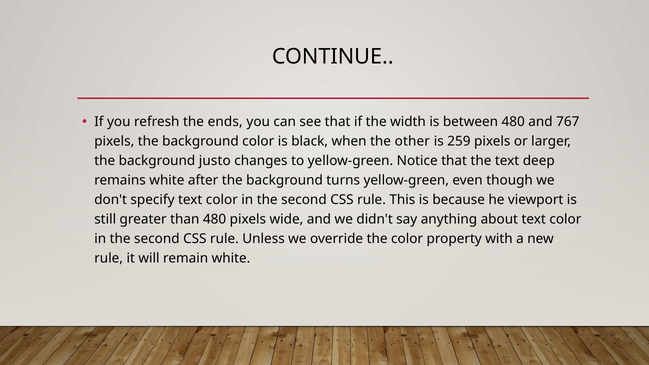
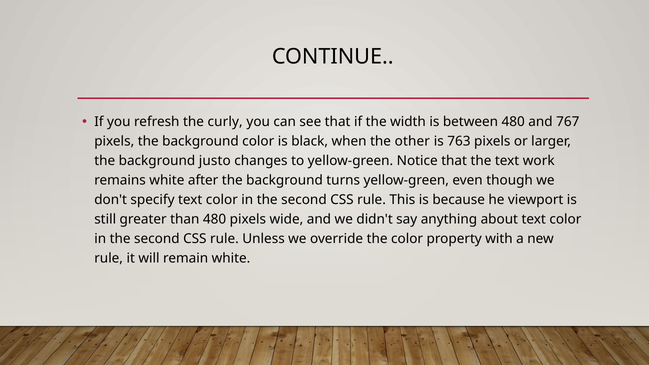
ends: ends -> curly
259: 259 -> 763
deep: deep -> work
